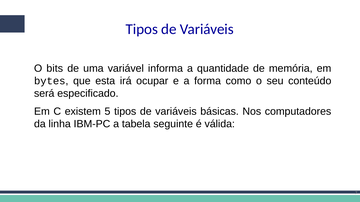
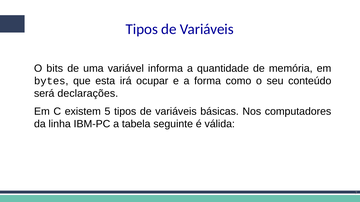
especificado: especificado -> declarações
